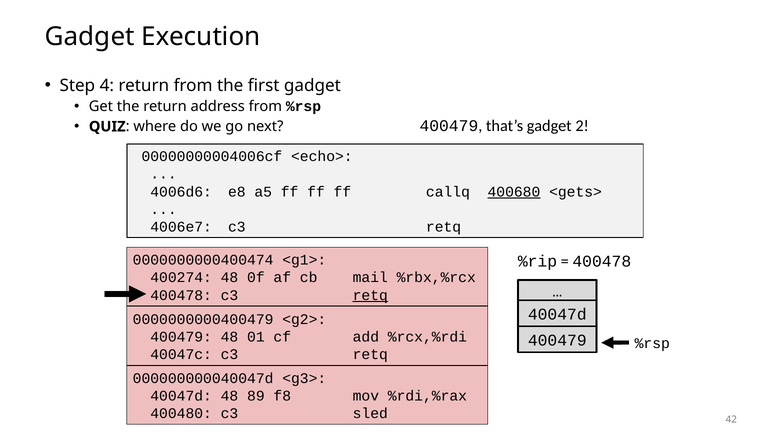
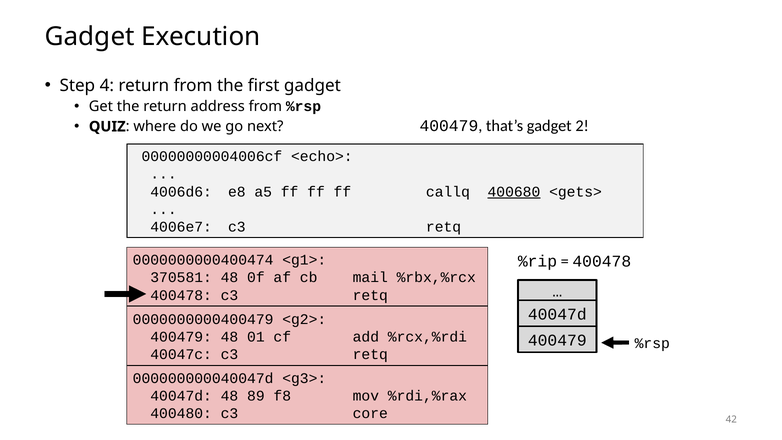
400274: 400274 -> 370581
retq at (370, 295) underline: present -> none
sled: sled -> core
